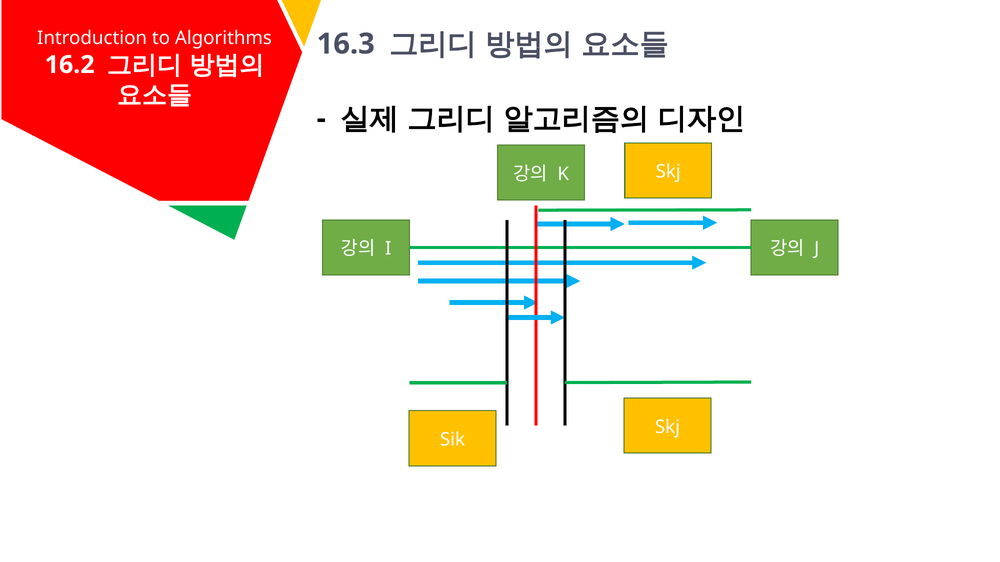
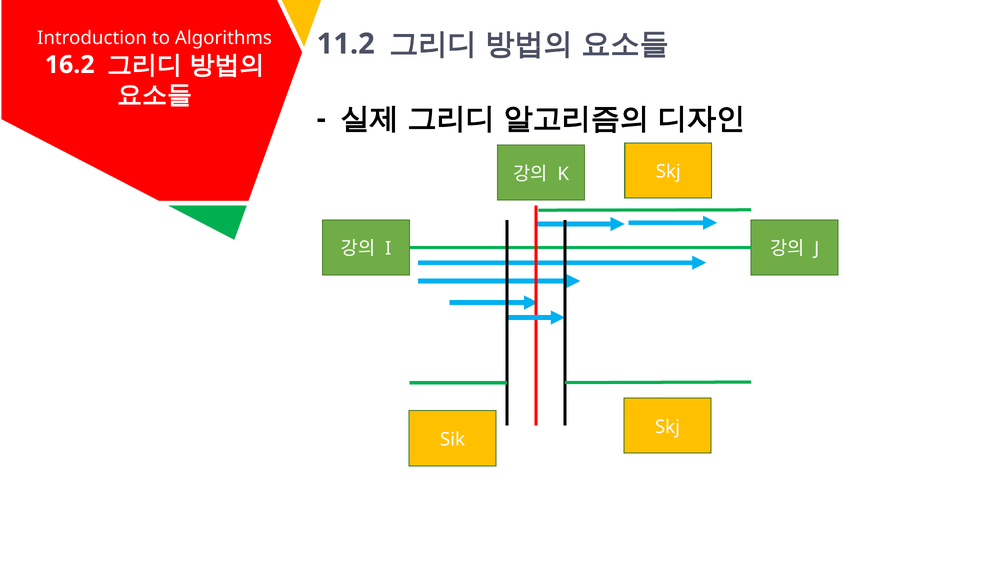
16.3: 16.3 -> 11.2
